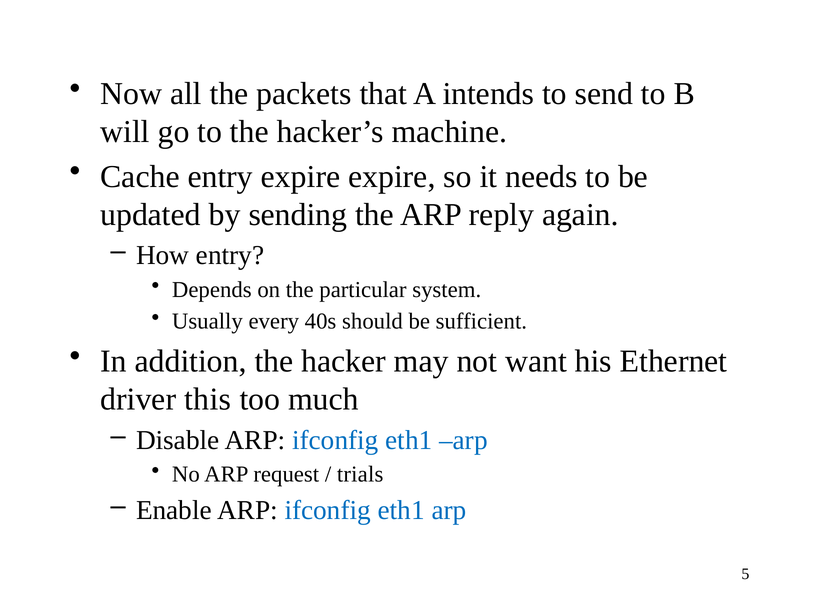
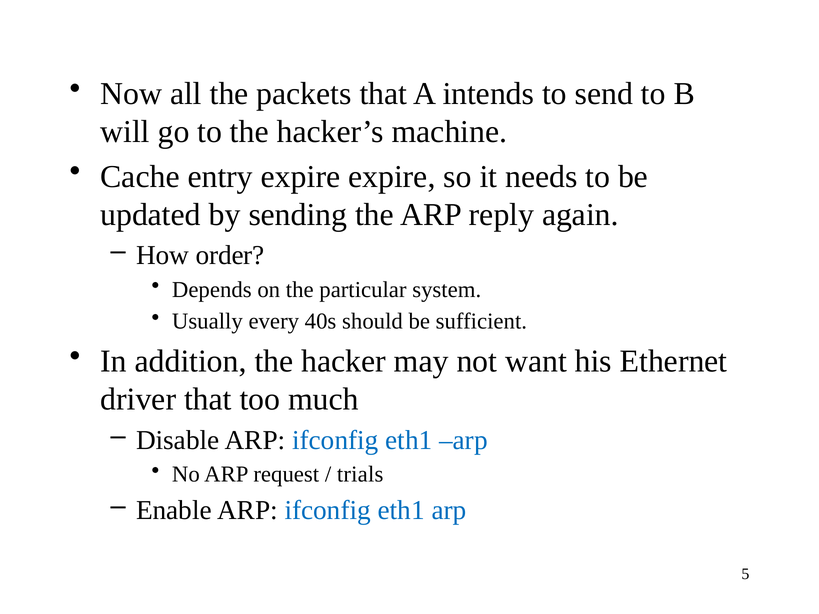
How entry: entry -> order
driver this: this -> that
